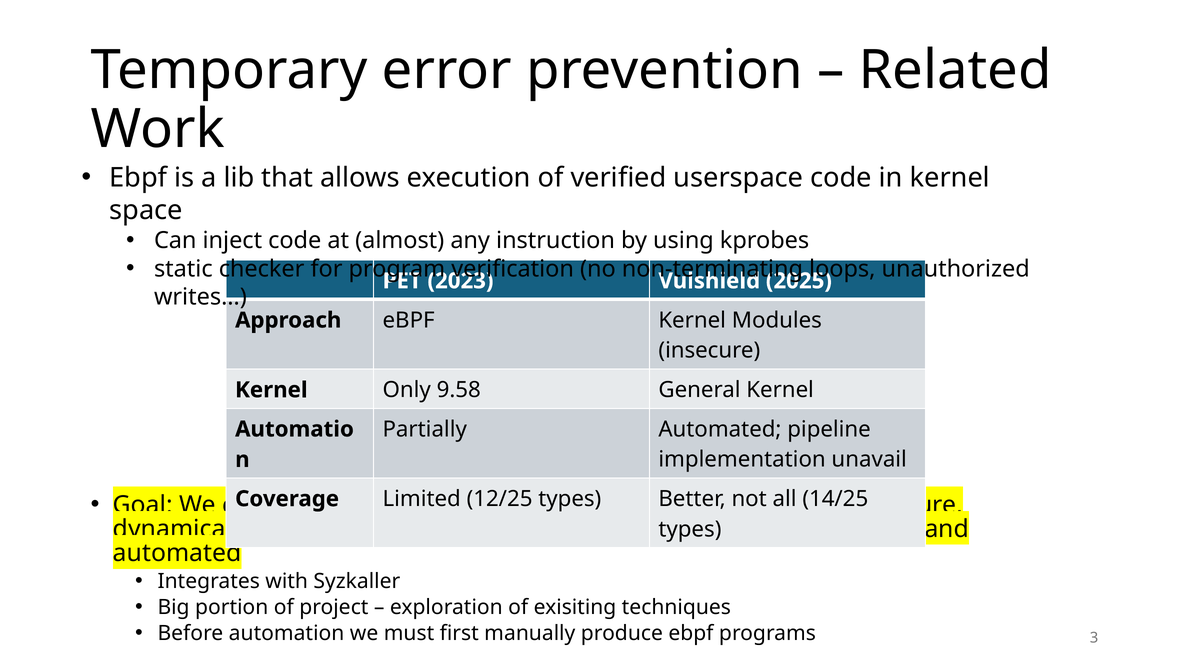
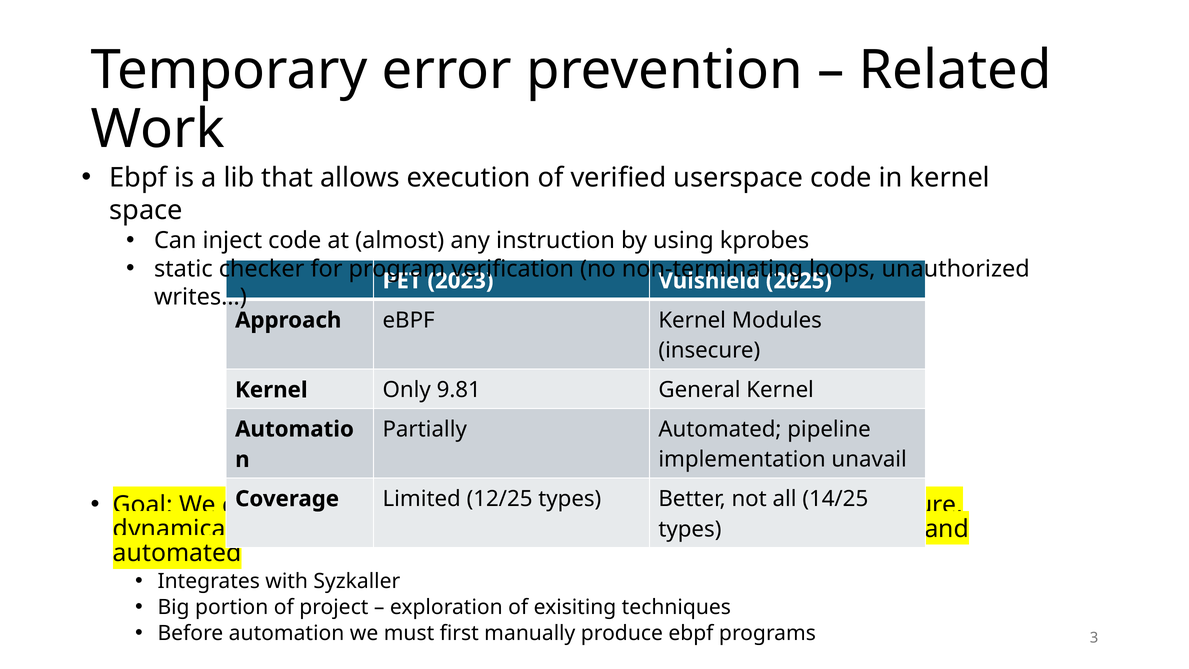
9.58: 9.58 -> 9.81
